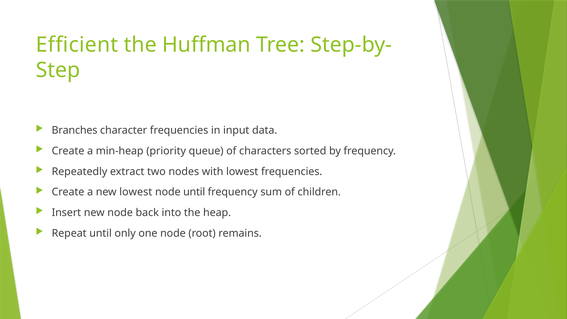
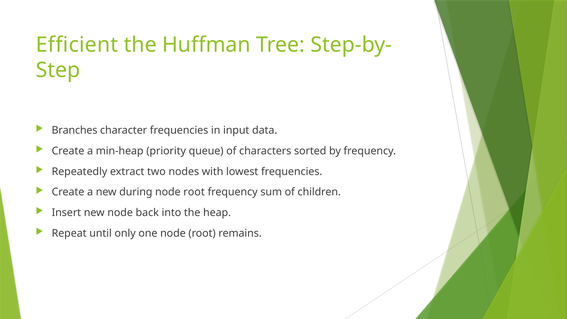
new lowest: lowest -> during
until at (194, 192): until -> root
